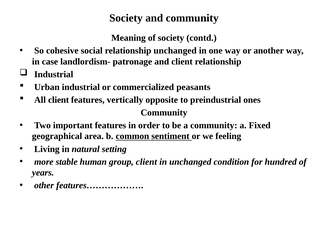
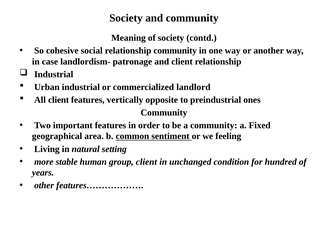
relationship unchanged: unchanged -> community
peasants: peasants -> landlord
